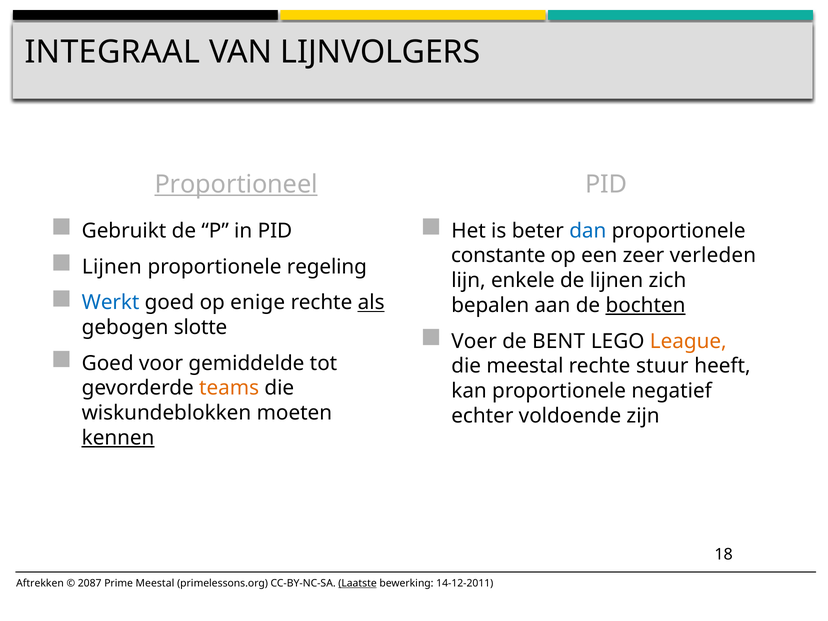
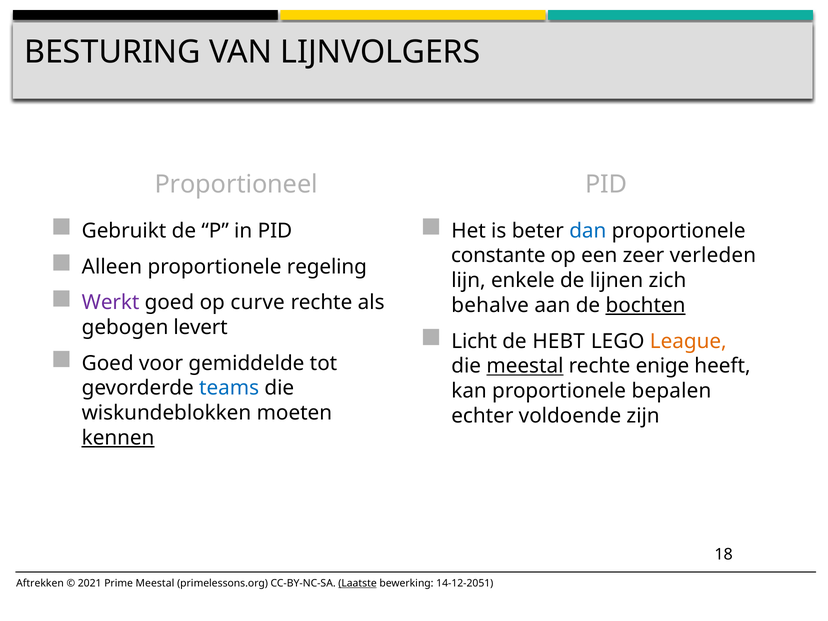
INTEGRAAL: INTEGRAAL -> BESTURING
Proportioneel underline: present -> none
Lijnen at (112, 267): Lijnen -> Alleen
Werkt colour: blue -> purple
enige: enige -> curve
als underline: present -> none
bepalen: bepalen -> behalve
slotte: slotte -> levert
Voer: Voer -> Licht
BENT: BENT -> HEBT
meestal at (525, 366) underline: none -> present
stuur: stuur -> enige
teams colour: orange -> blue
negatief: negatief -> bepalen
2087: 2087 -> 2021
14-12-2011: 14-12-2011 -> 14-12-2051
